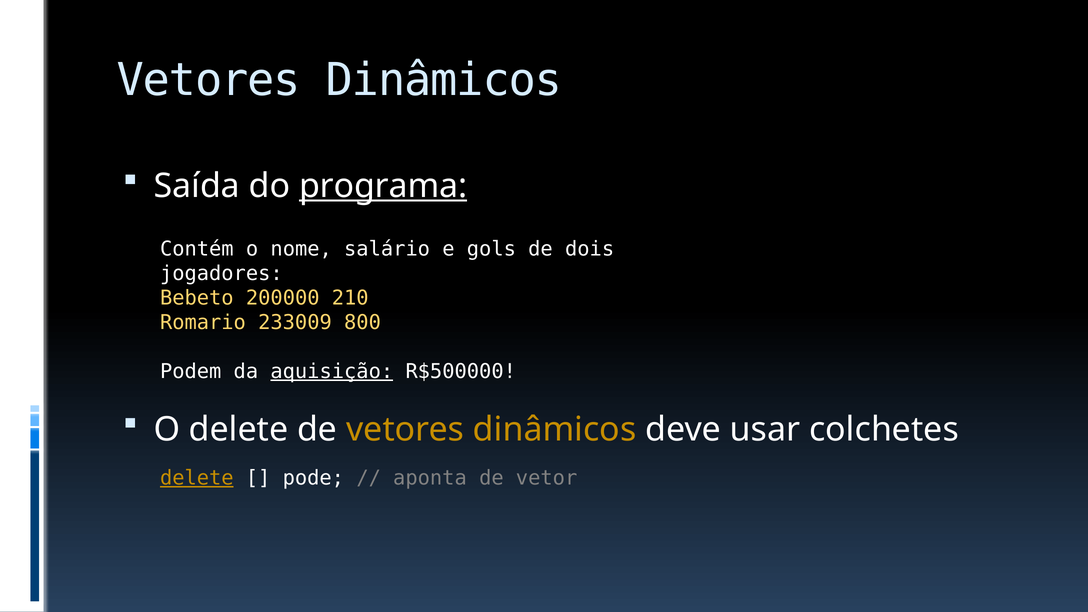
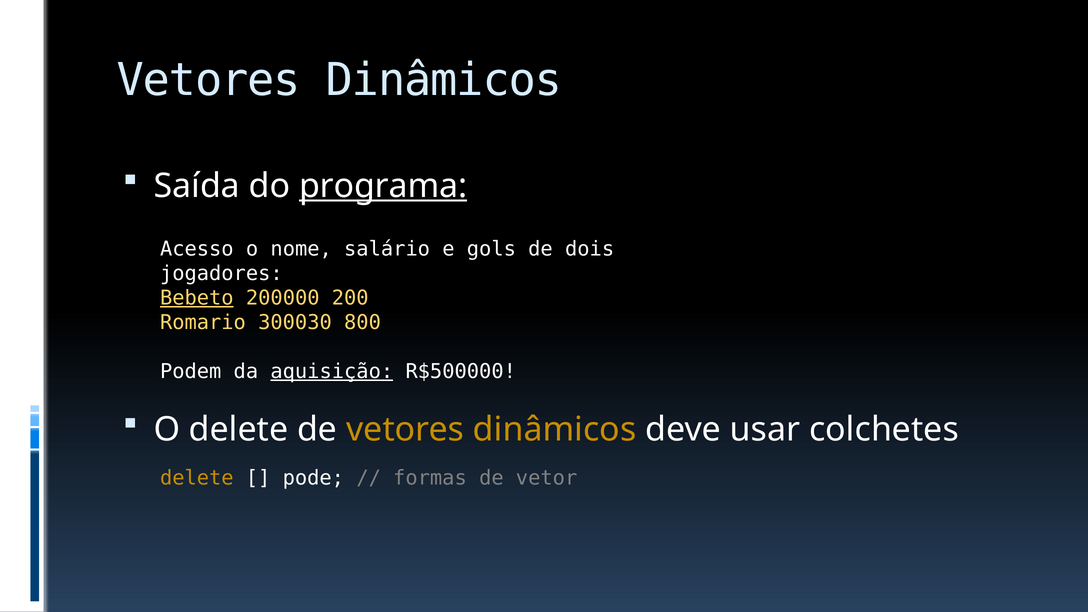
Contém: Contém -> Acesso
Bebeto underline: none -> present
210: 210 -> 200
233009: 233009 -> 300030
delete at (197, 478) underline: present -> none
aponta: aponta -> formas
